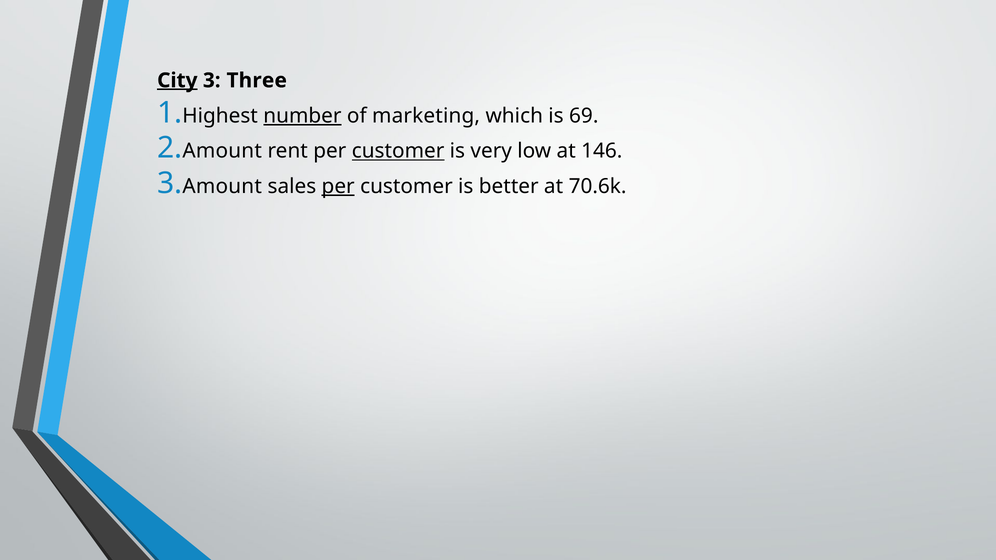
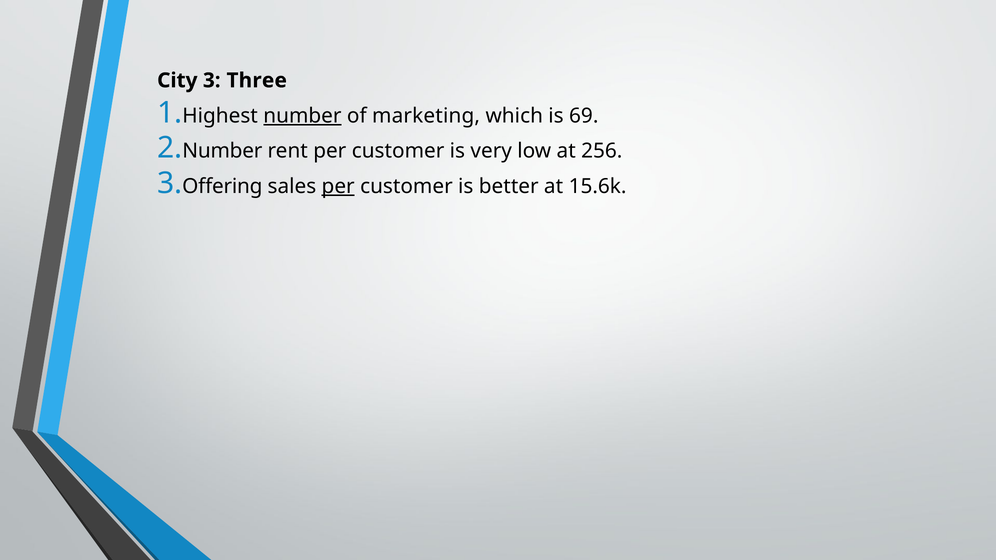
City underline: present -> none
Amount at (222, 151): Amount -> Number
customer at (398, 151) underline: present -> none
146: 146 -> 256
3 Amount: Amount -> Offering
70.6k: 70.6k -> 15.6k
